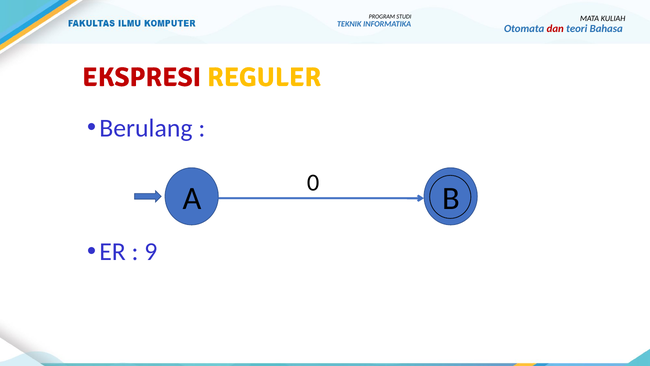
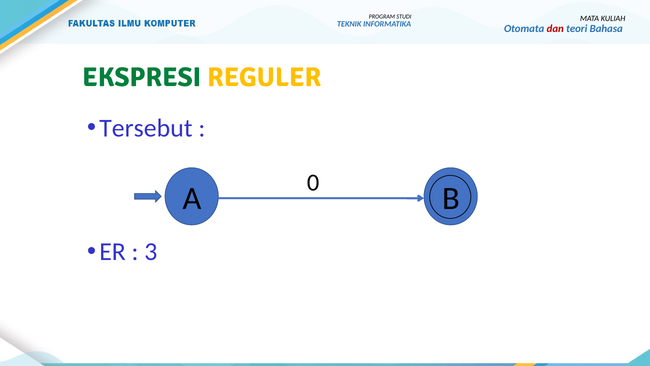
EKSPRESI colour: red -> green
Berulang: Berulang -> Tersebut
9: 9 -> 3
